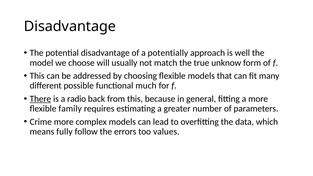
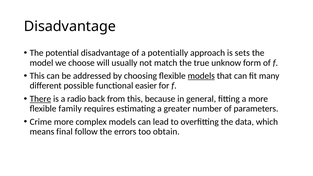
well: well -> sets
models at (201, 76) underline: none -> present
much: much -> easier
fully: fully -> final
values: values -> obtain
